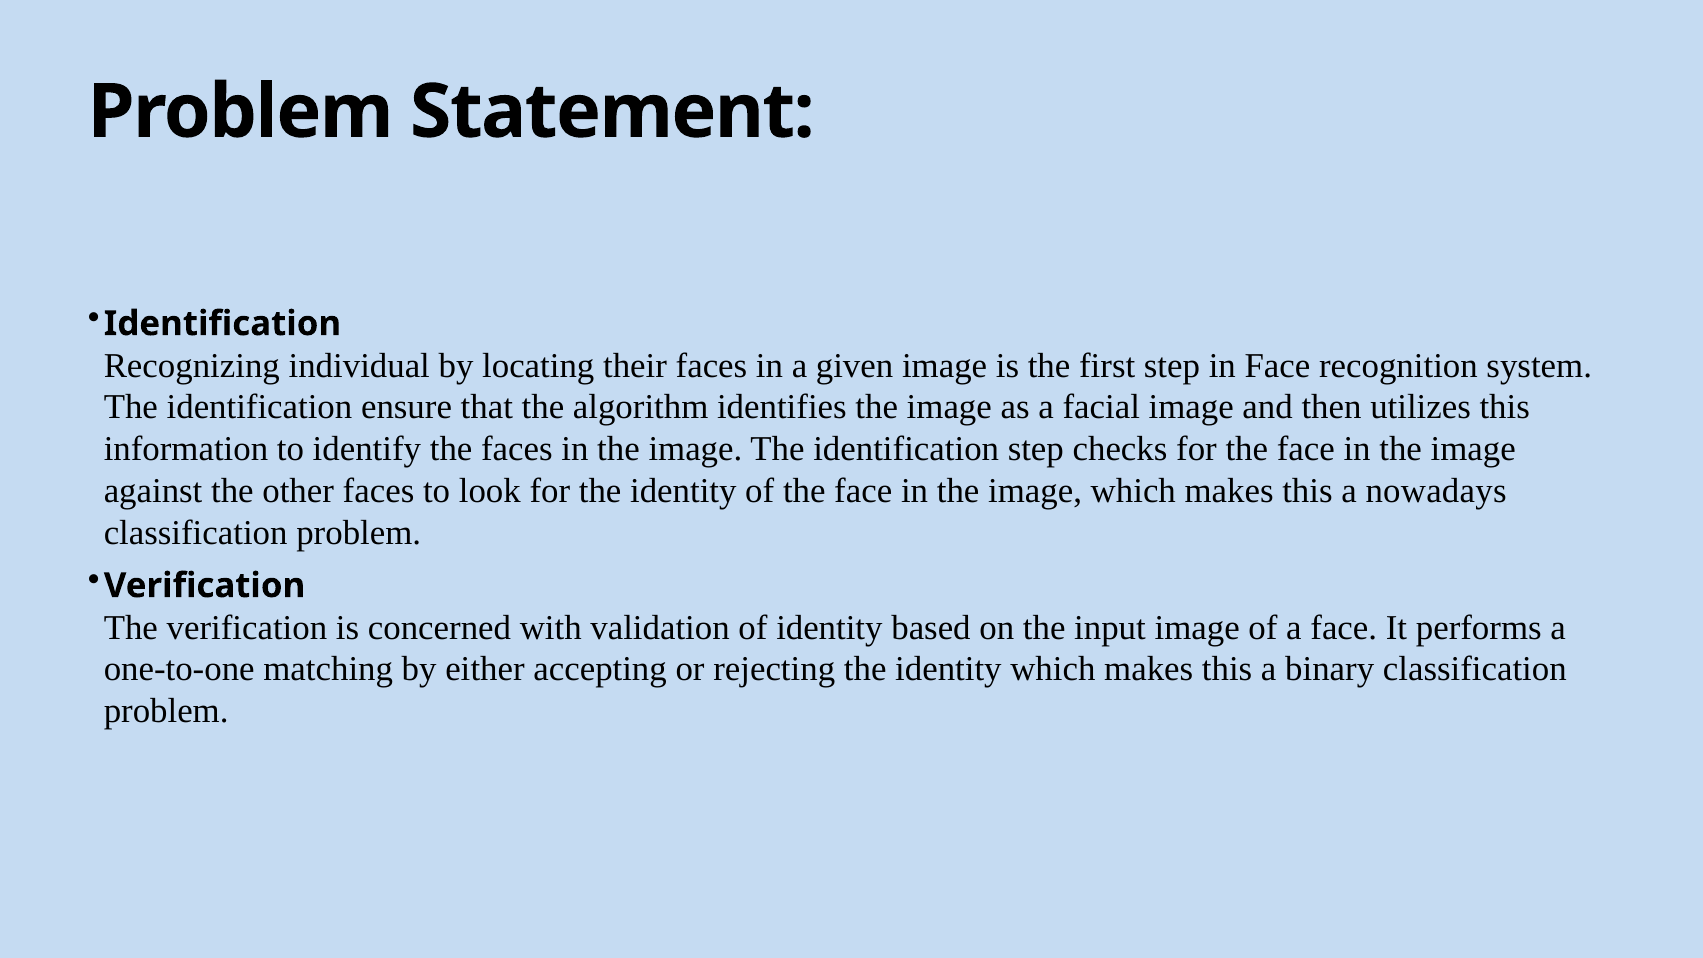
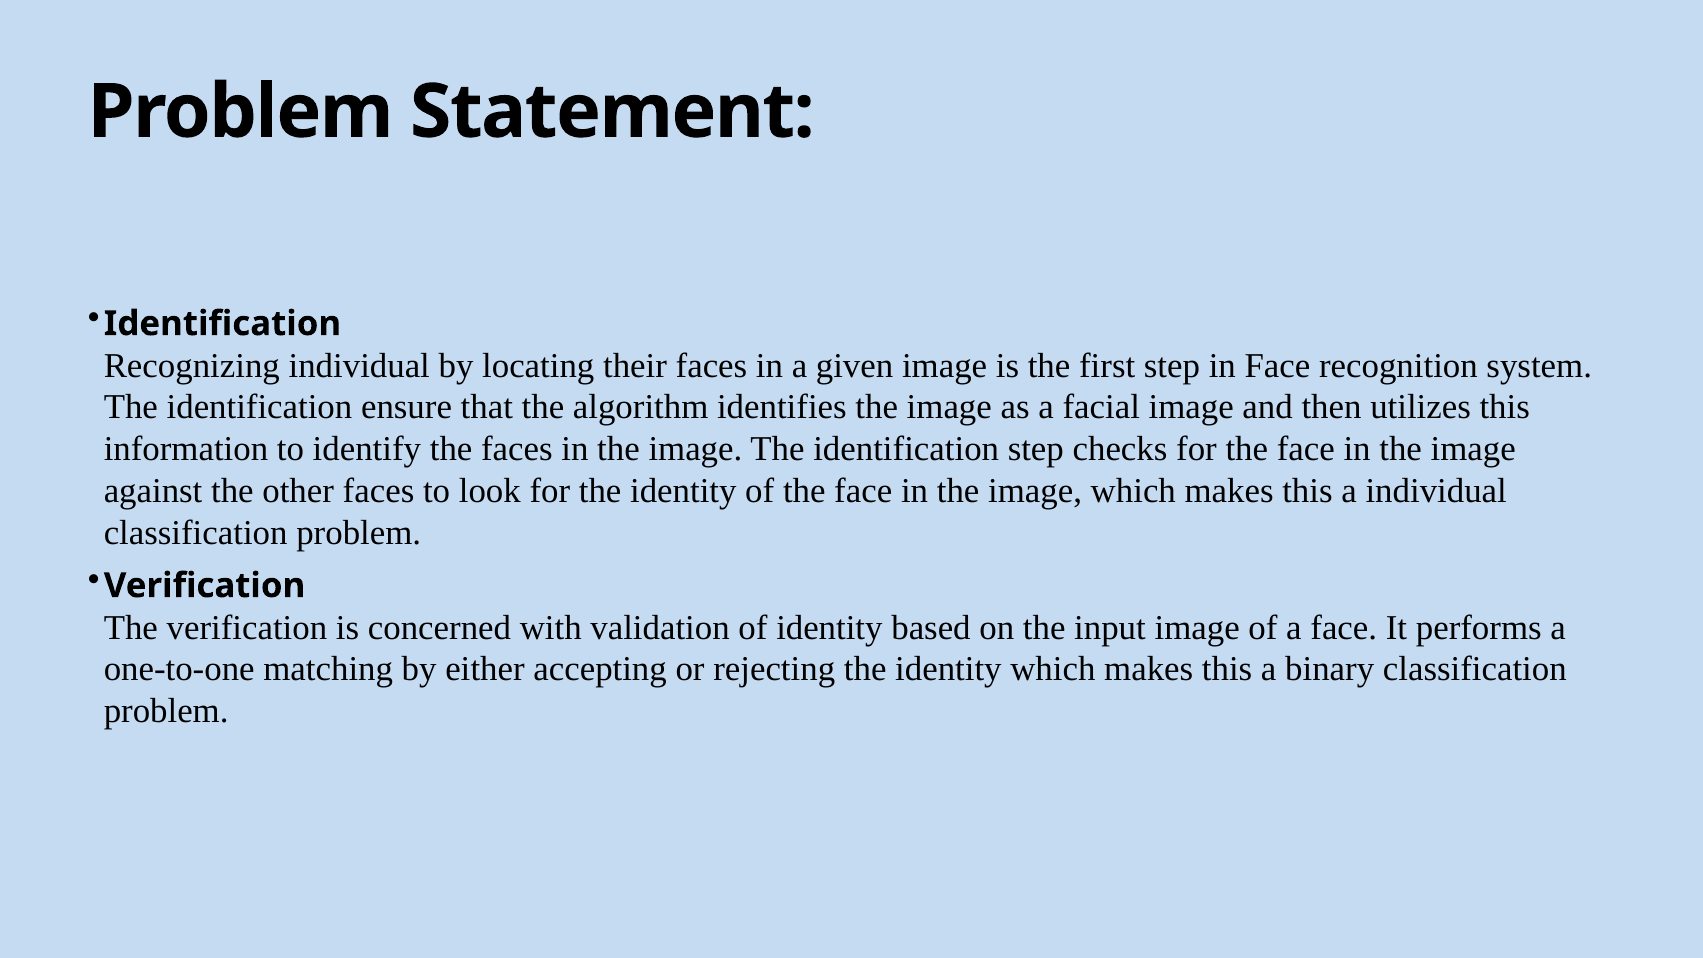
a nowadays: nowadays -> individual
